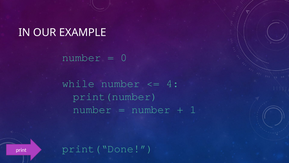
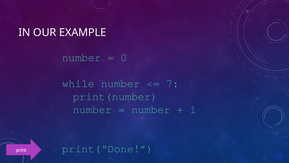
4: 4 -> 7
